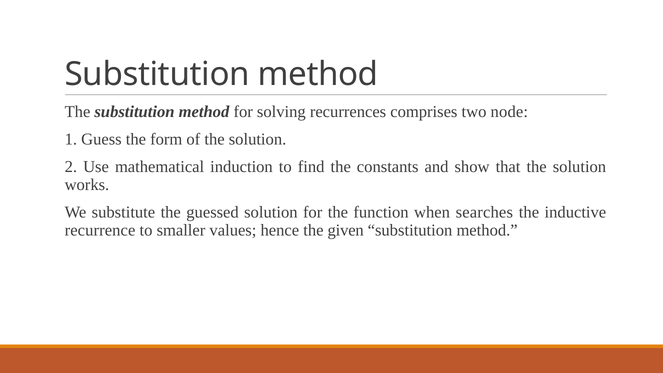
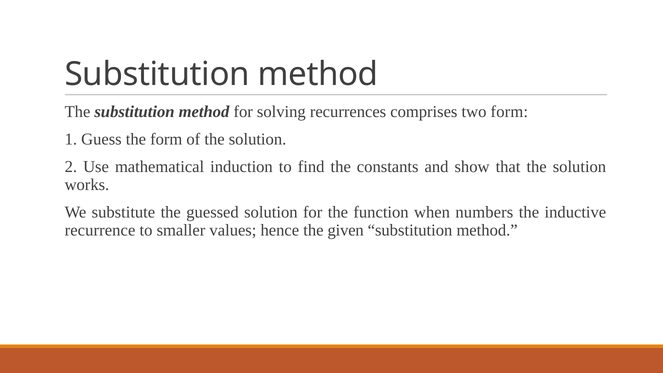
two node: node -> form
searches: searches -> numbers
